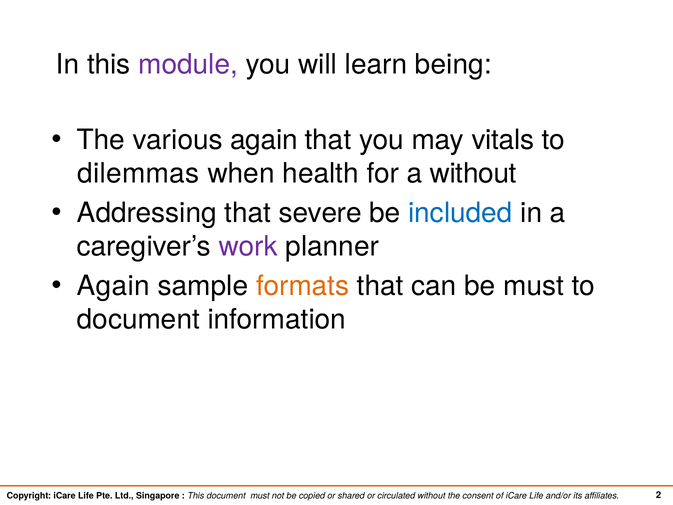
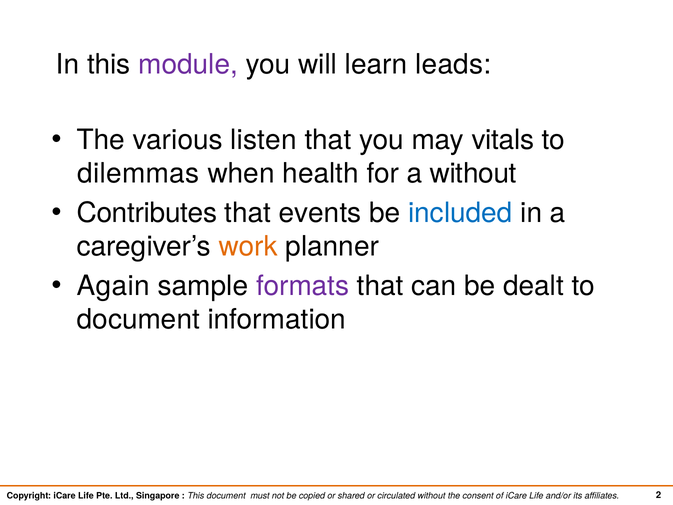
being: being -> leads
various again: again -> listen
Addressing: Addressing -> Contributes
severe: severe -> events
work colour: purple -> orange
formats colour: orange -> purple
be must: must -> dealt
